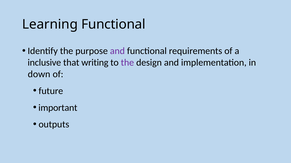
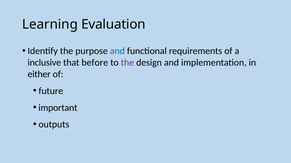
Learning Functional: Functional -> Evaluation
and at (117, 51) colour: purple -> blue
writing: writing -> before
down: down -> either
